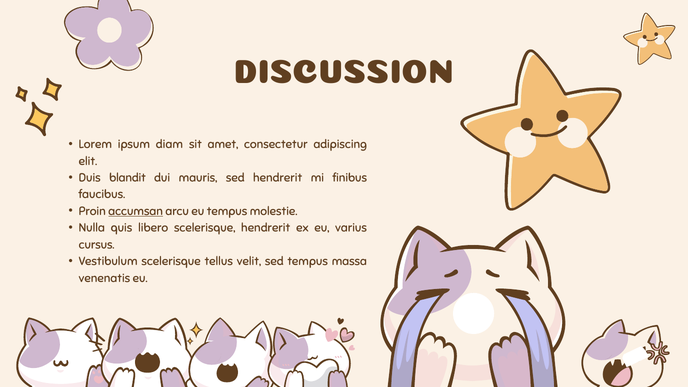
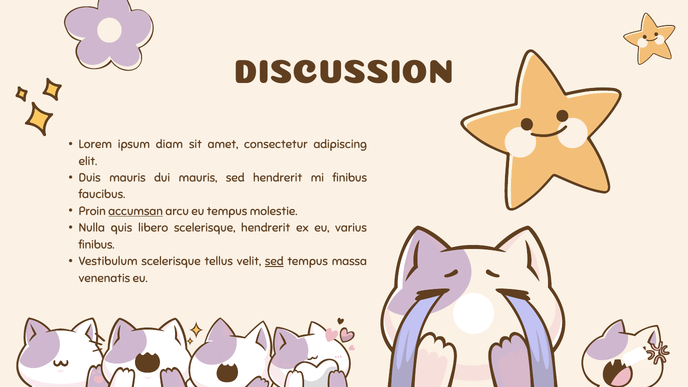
Duis blandit: blandit -> mauris
cursus at (97, 245): cursus -> finibus
sed at (274, 261) underline: none -> present
